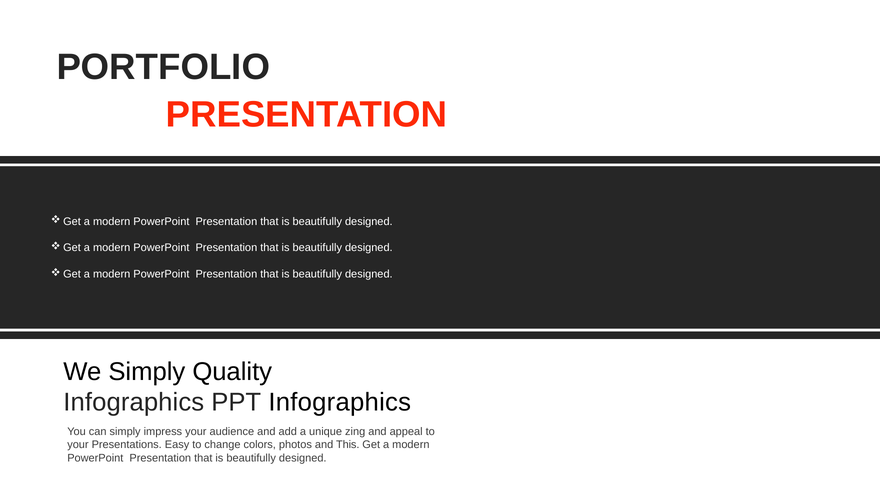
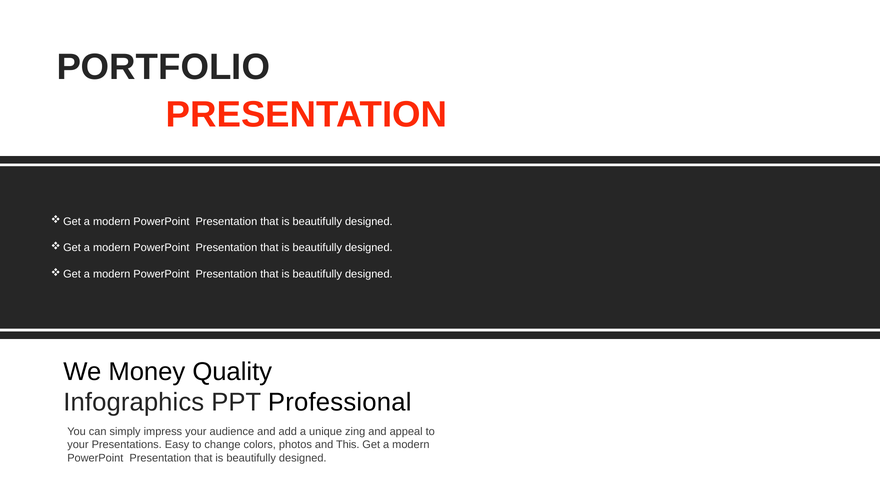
We Simply: Simply -> Money
PPT Infographics: Infographics -> Professional
